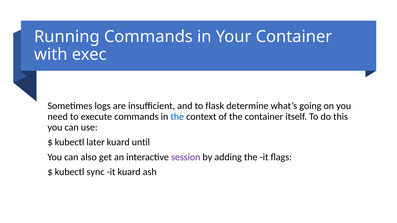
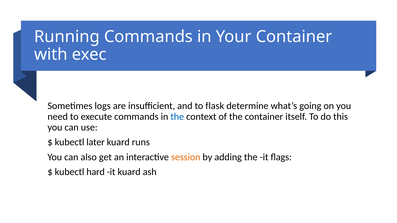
until: until -> runs
session colour: purple -> orange
sync: sync -> hard
